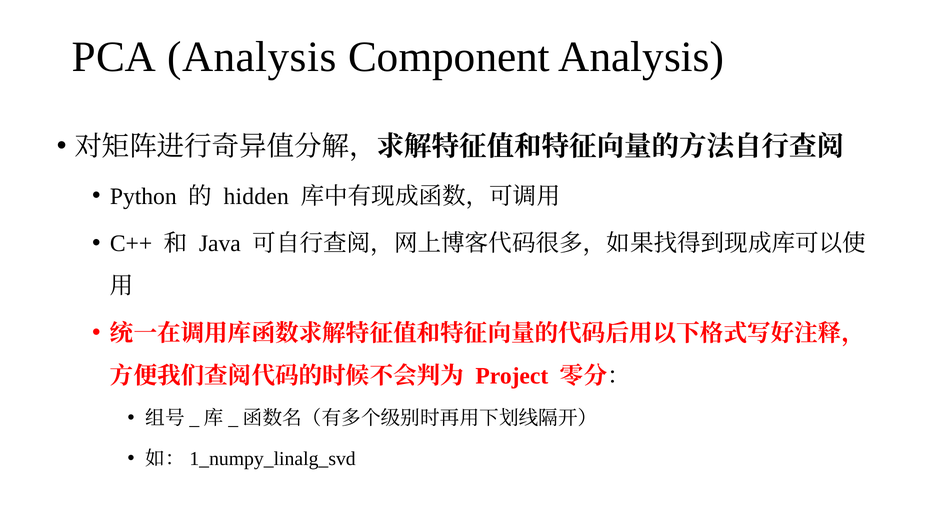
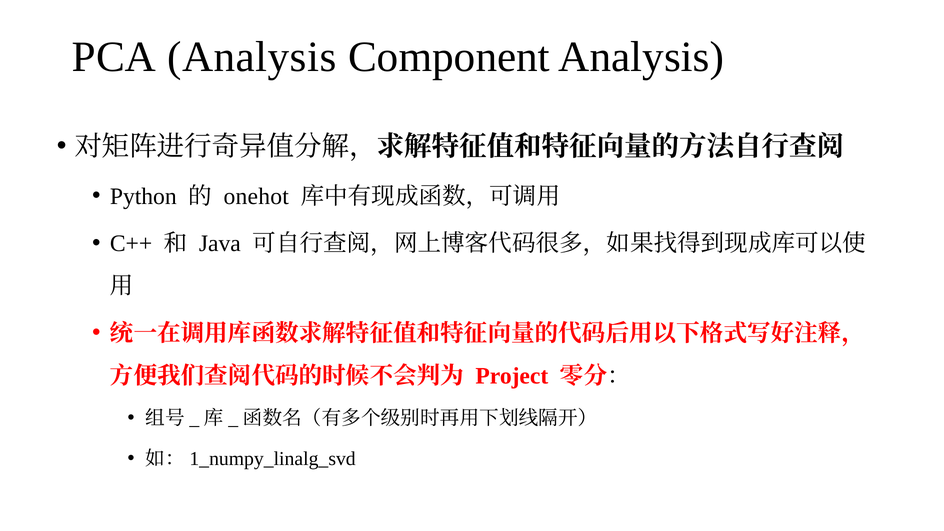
hidden: hidden -> onehot
